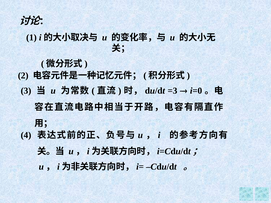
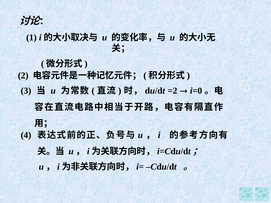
=3: =3 -> =2
